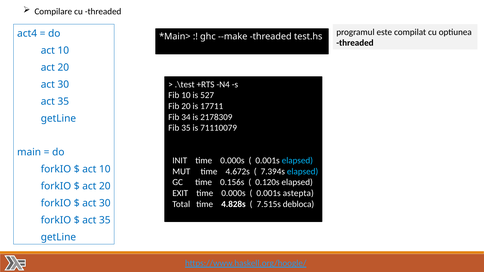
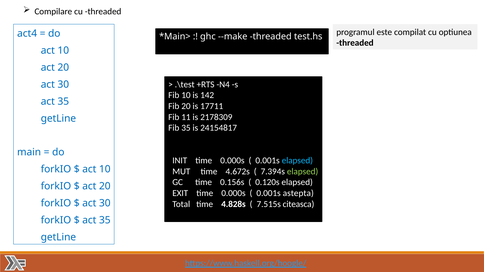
527: 527 -> 142
34: 34 -> 11
71110079: 71110079 -> 24154817
elapsed at (303, 172) colour: light blue -> light green
debloca: debloca -> citeasca
